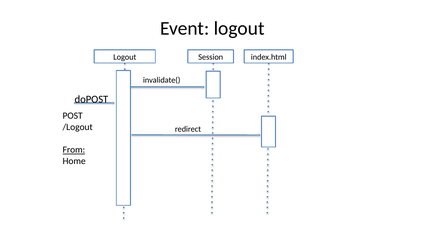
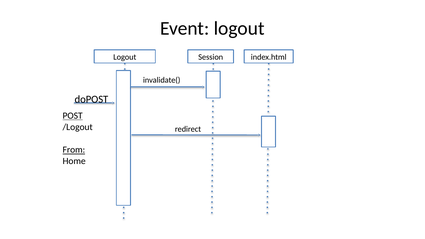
POST underline: none -> present
